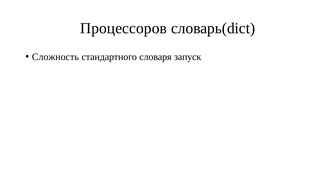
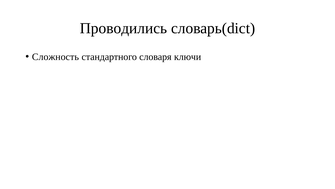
Процессоров: Процессоров -> Проводились
запуск: запуск -> ключи
